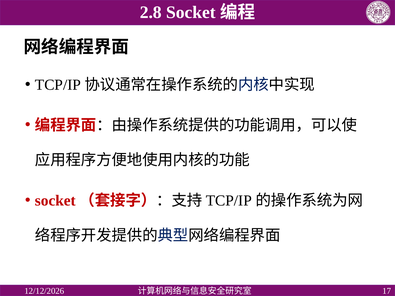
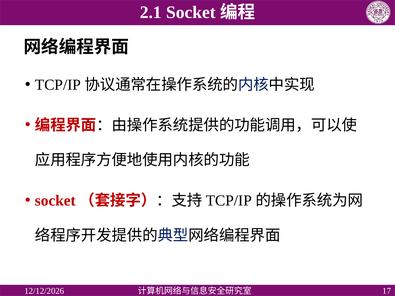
2.8: 2.8 -> 2.1
